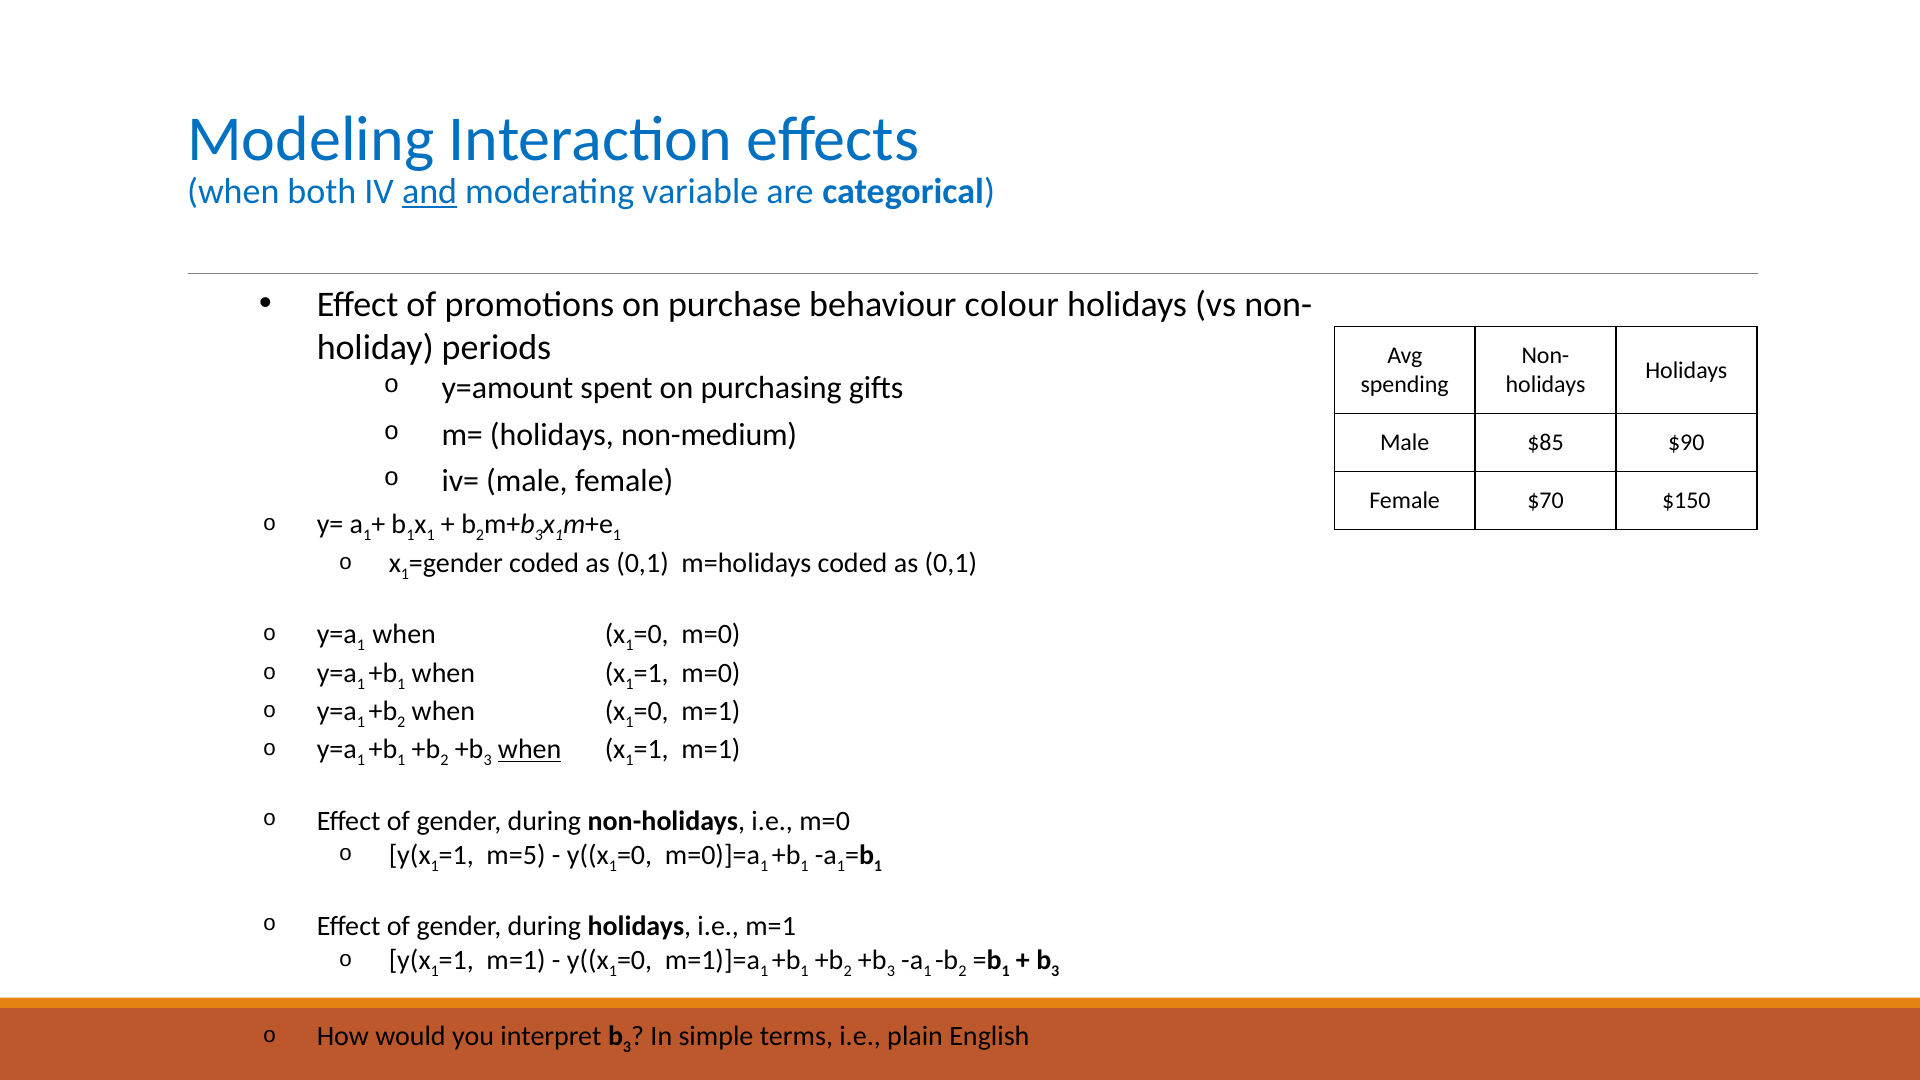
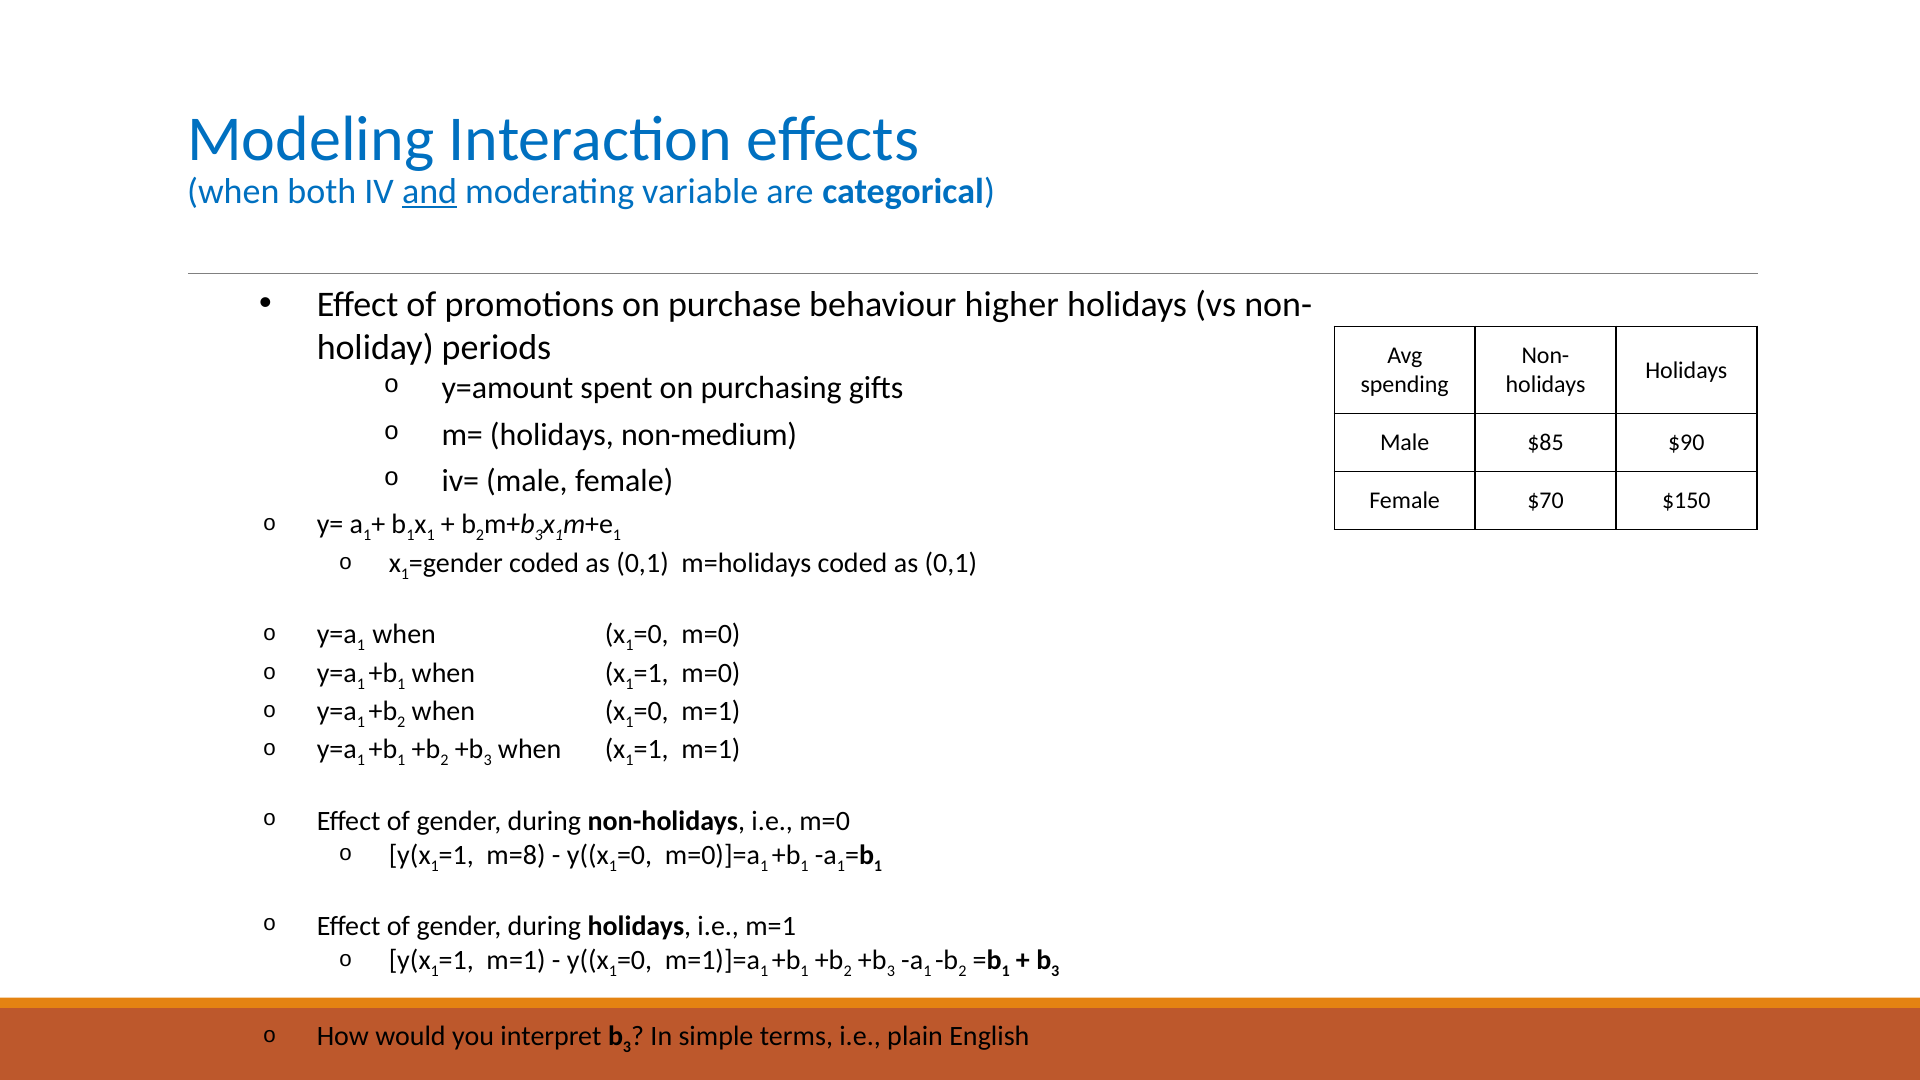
colour: colour -> higher
when at (530, 749) underline: present -> none
m=5: m=5 -> m=8
